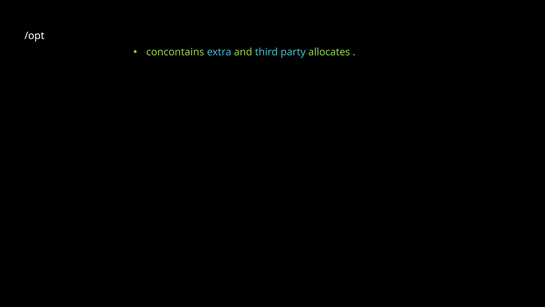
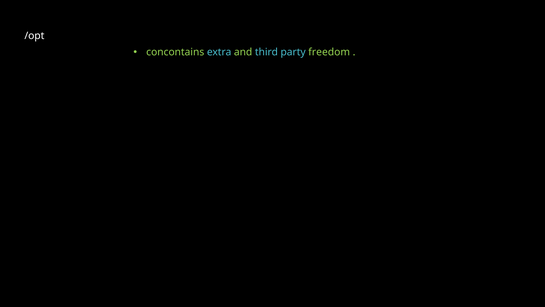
allocates: allocates -> freedom
